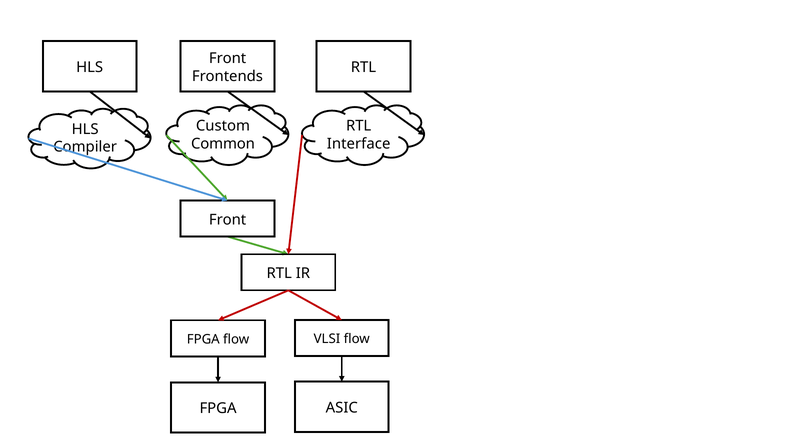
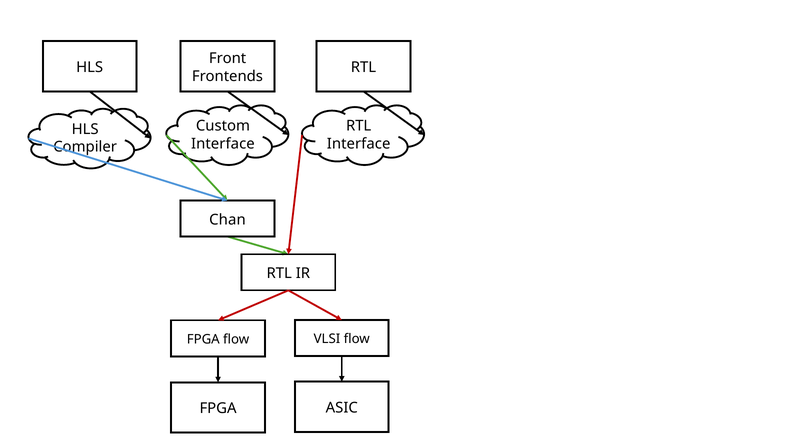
Common at (223, 144): Common -> Interface
Front at (228, 220): Front -> Chan
